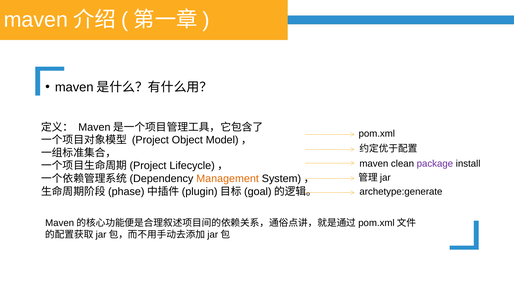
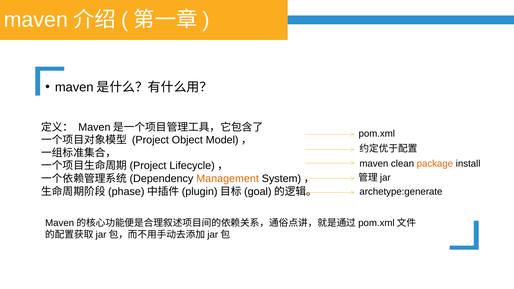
package colour: purple -> orange
